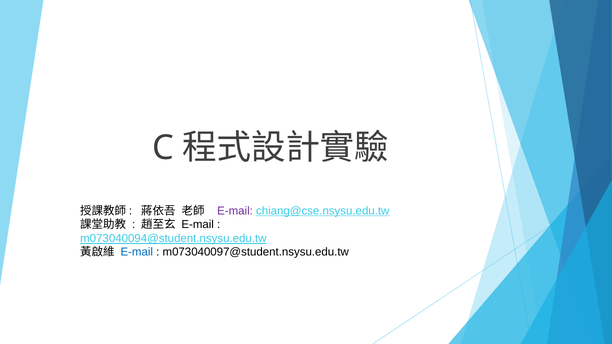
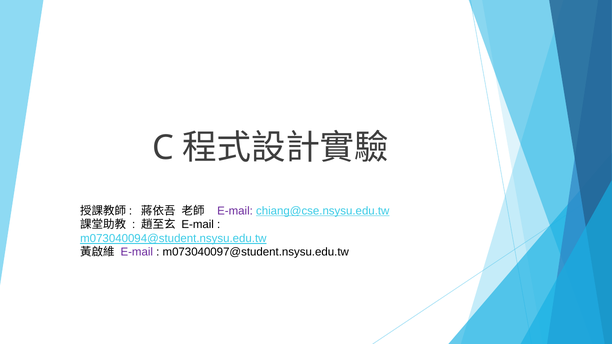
E-mail at (137, 252) colour: blue -> purple
